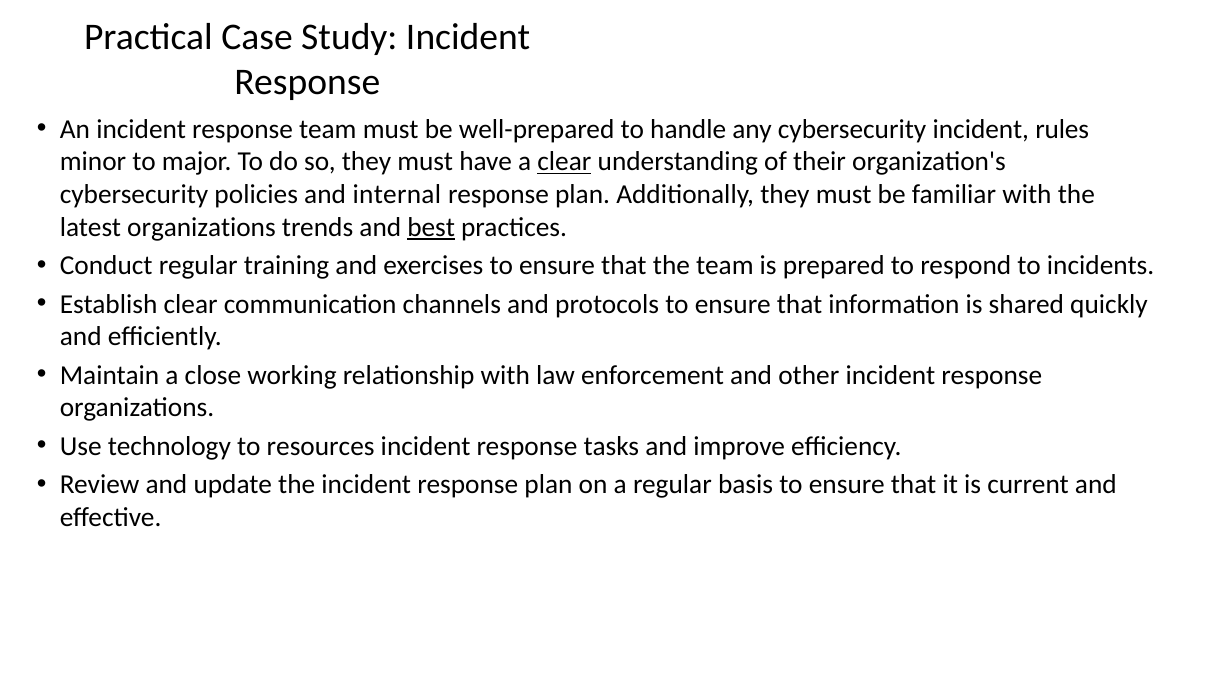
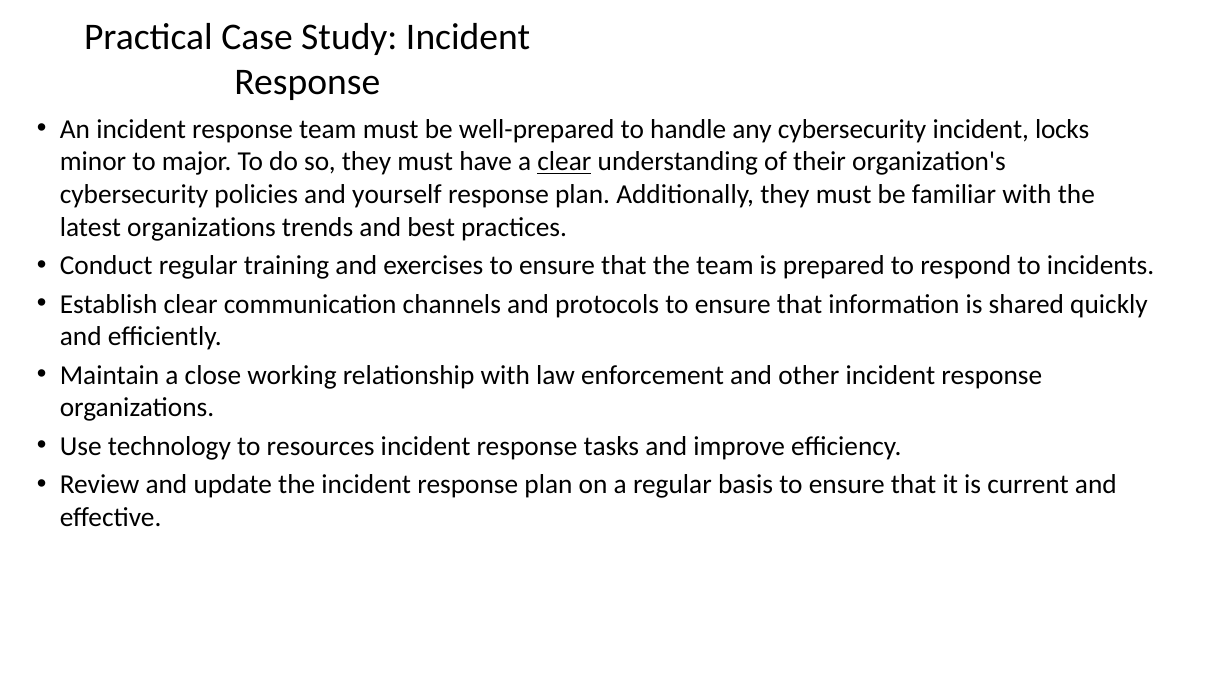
rules: rules -> locks
internal: internal -> yourself
best underline: present -> none
